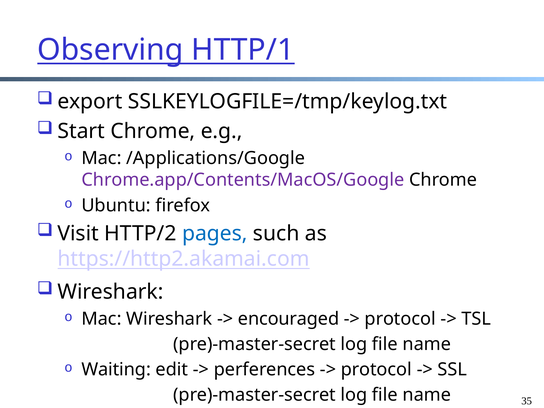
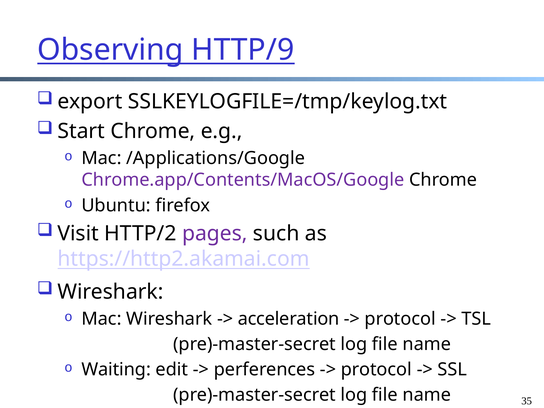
HTTP/1: HTTP/1 -> HTTP/9
pages colour: blue -> purple
encouraged: encouraged -> acceleration
